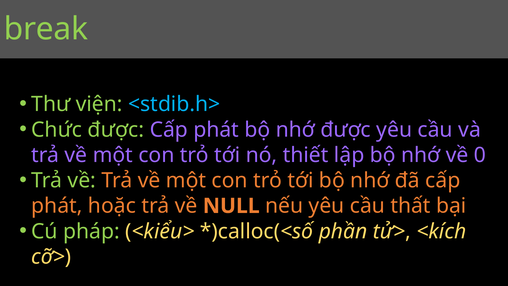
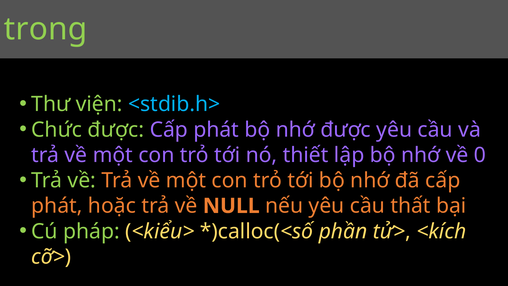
break: break -> trong
